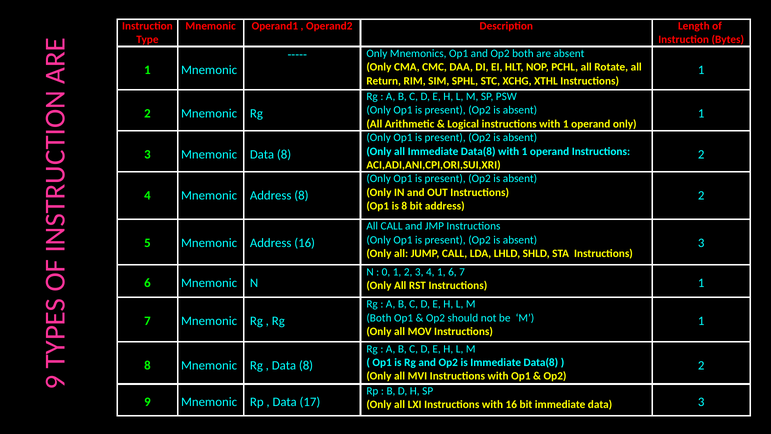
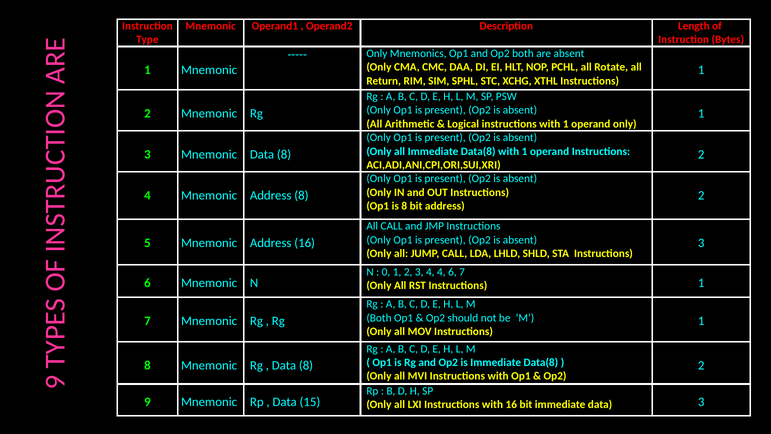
4 1: 1 -> 4
17: 17 -> 15
